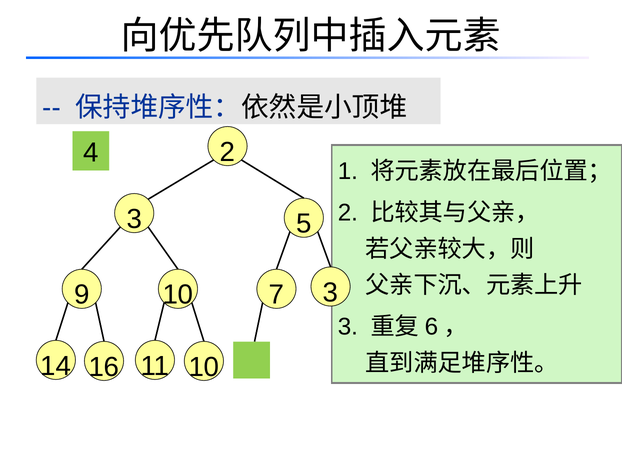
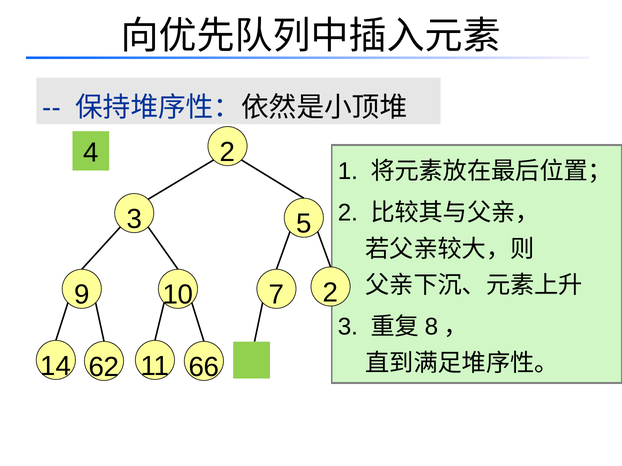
9 3: 3 -> 2
6: 6 -> 8
16: 16 -> 62
11 10: 10 -> 66
